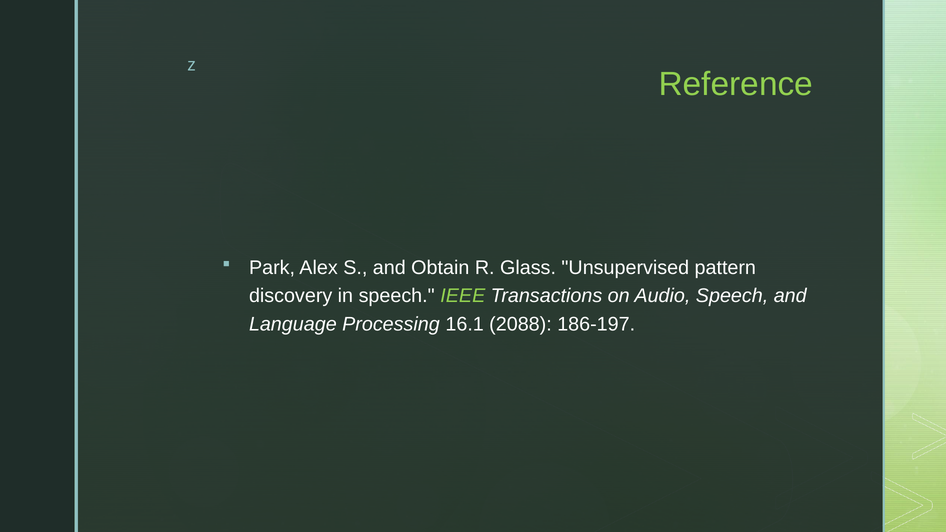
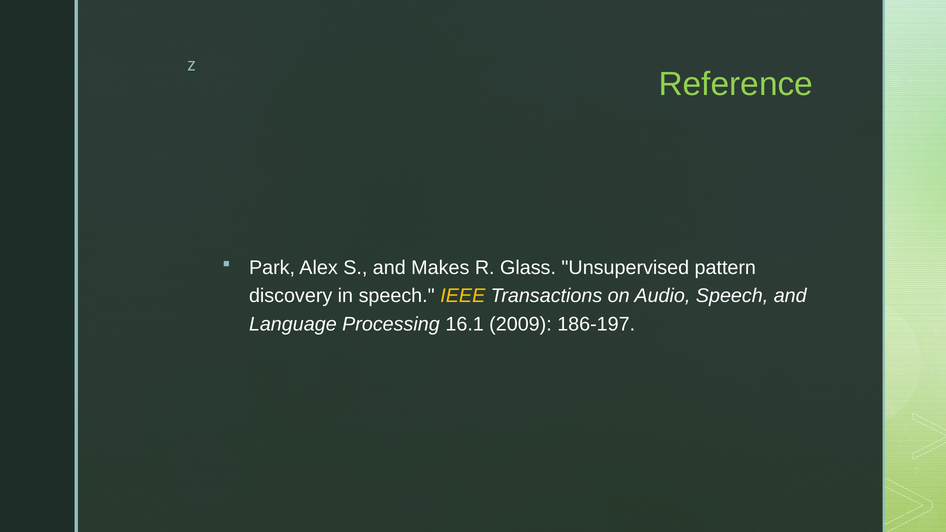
Obtain: Obtain -> Makes
IEEE colour: light green -> yellow
2088: 2088 -> 2009
